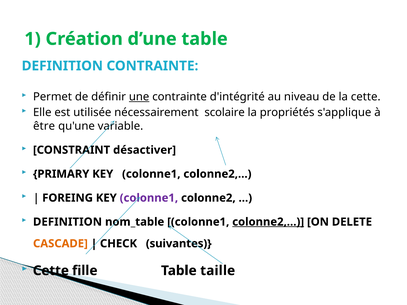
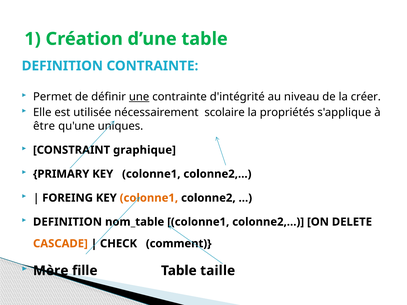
la cette: cette -> créer
variable: variable -> uniques
désactiver: désactiver -> graphique
colonne1 at (149, 198) colour: purple -> orange
colonne2,… at (268, 222) underline: present -> none
suivantes: suivantes -> comment
Cette at (51, 271): Cette -> Mère
